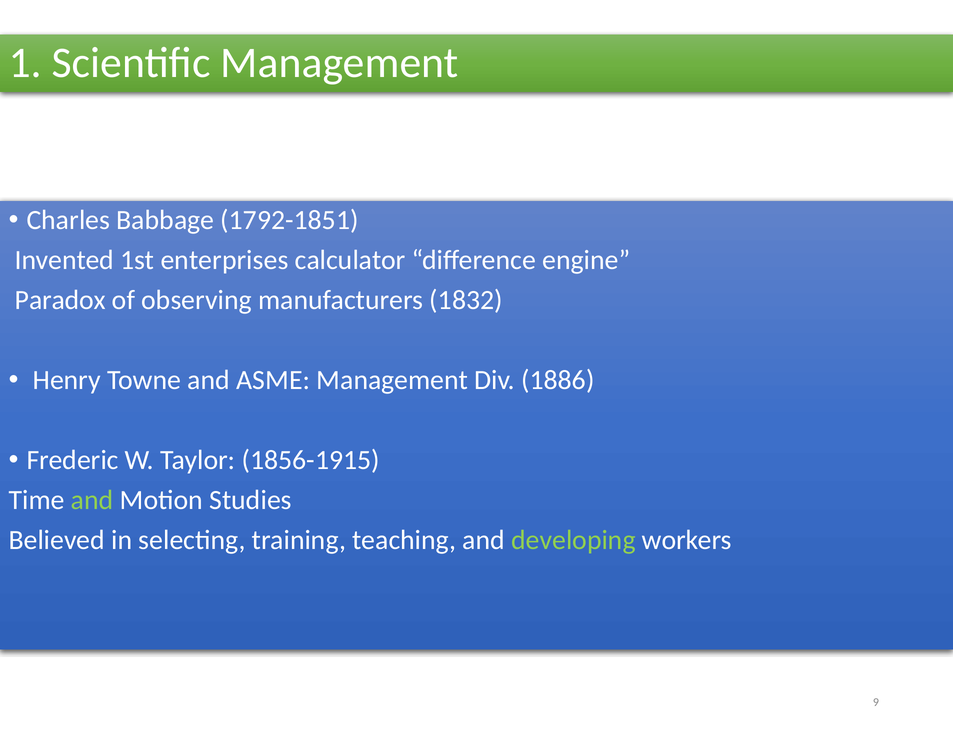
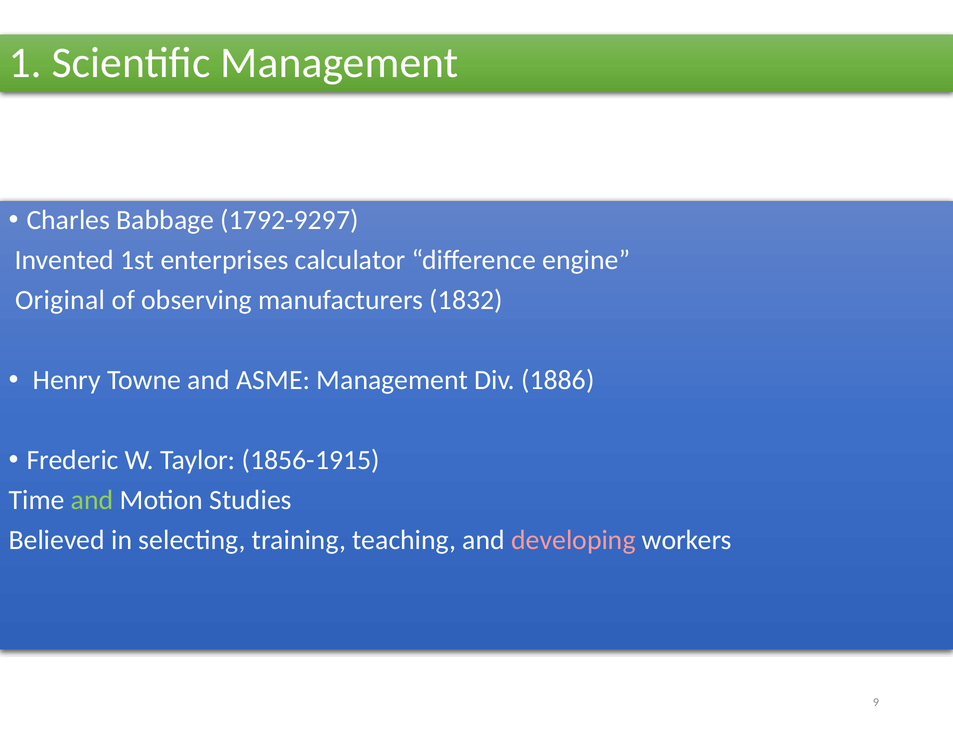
1792-1851: 1792-1851 -> 1792-9297
Paradox: Paradox -> Original
developing colour: light green -> pink
